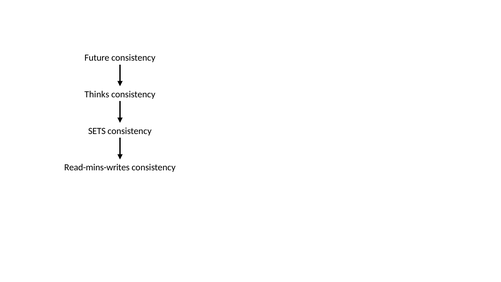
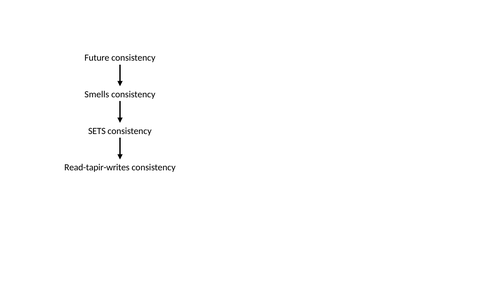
Thinks: Thinks -> Smells
Read-mins-writes: Read-mins-writes -> Read-tapir-writes
